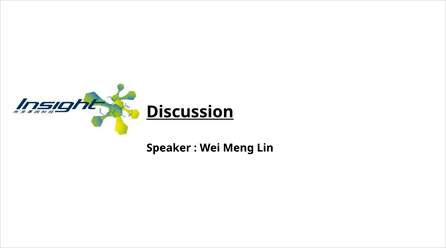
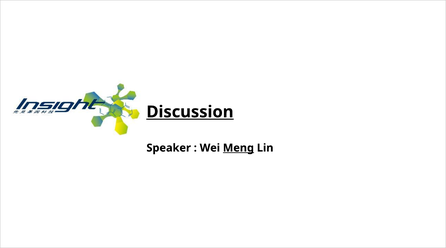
Meng underline: none -> present
